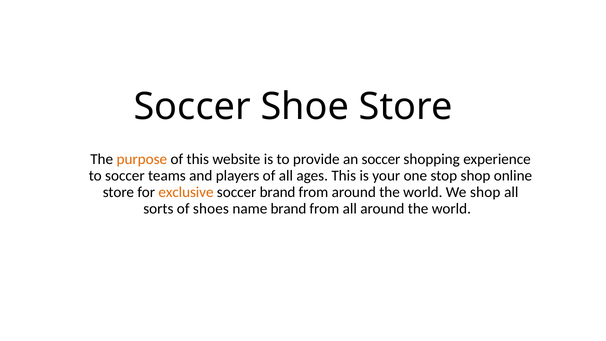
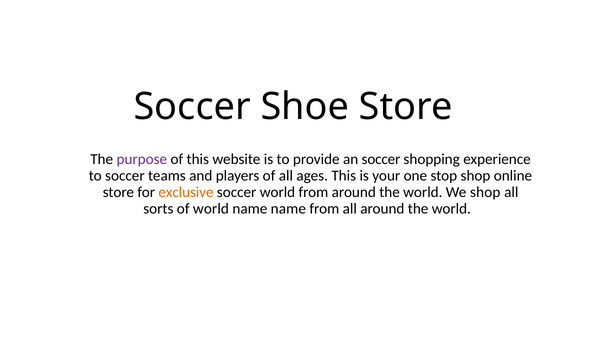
purpose colour: orange -> purple
soccer brand: brand -> world
of shoes: shoes -> world
name brand: brand -> name
